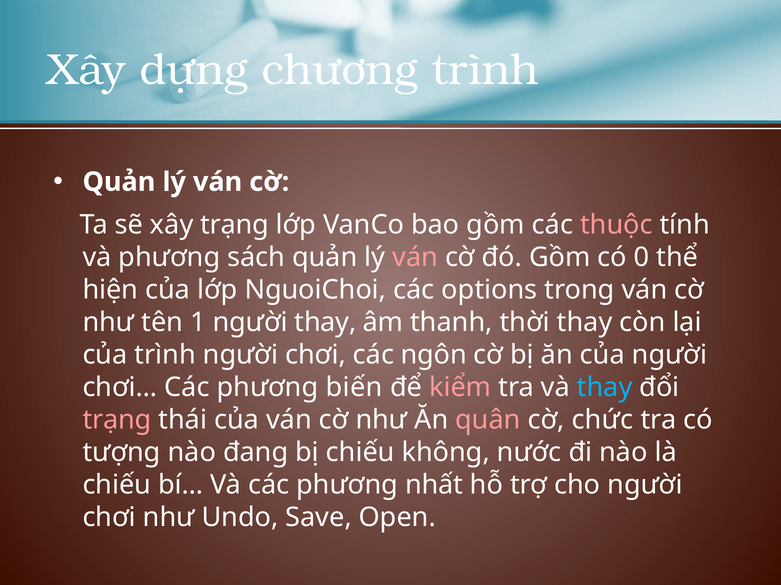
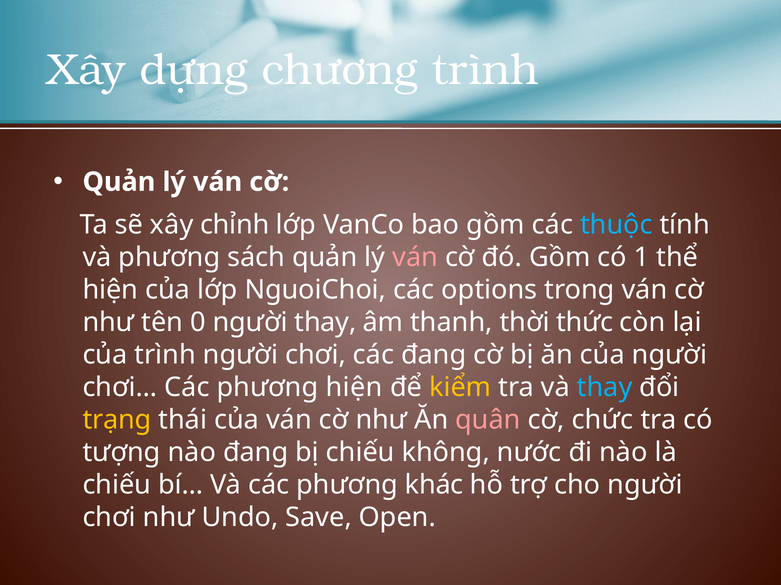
xây trạng: trạng -> chỉnh
thuộc colour: pink -> light blue
0: 0 -> 1
1: 1 -> 0
thời thay: thay -> thức
các ngôn: ngôn -> đang
phương biến: biến -> hiện
kiểm colour: pink -> yellow
trạng at (117, 420) colour: pink -> yellow
nhất: nhất -> khác
